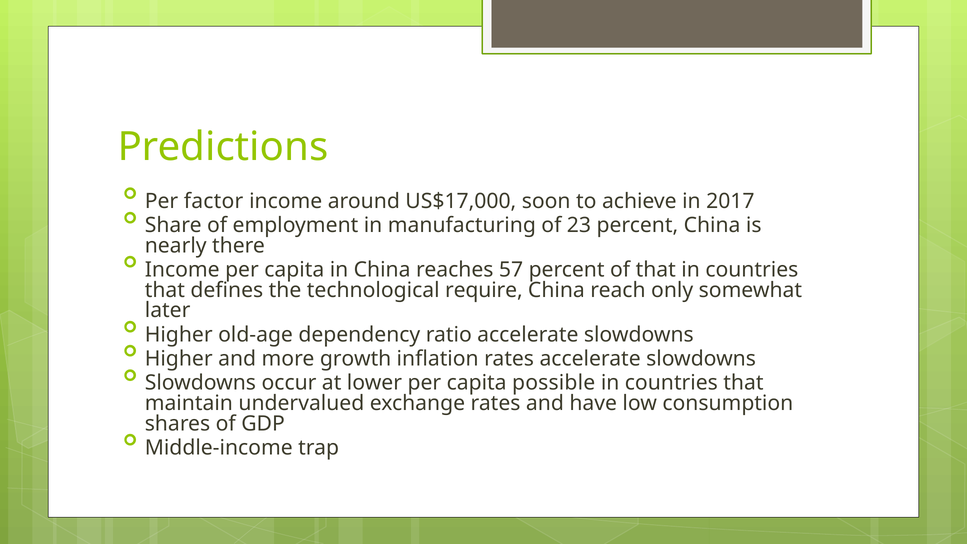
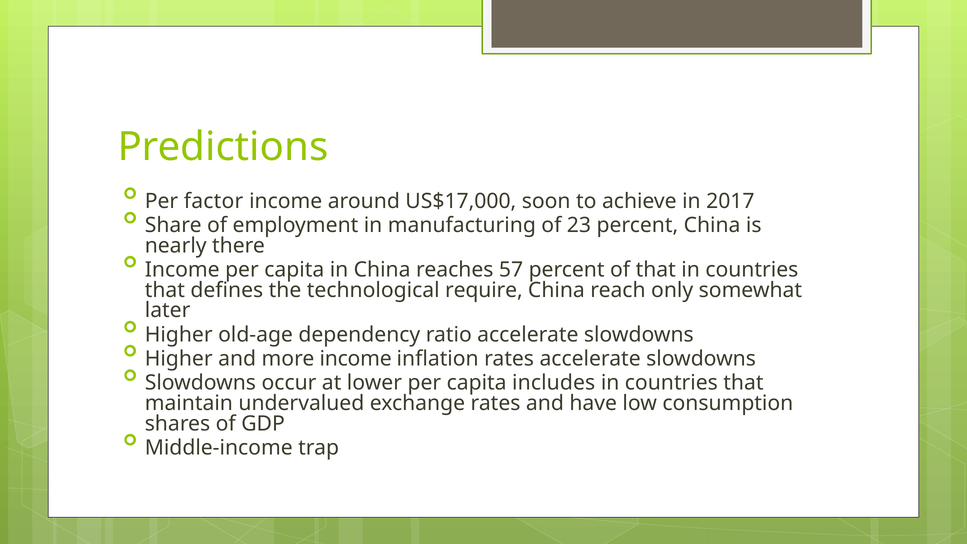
more growth: growth -> income
possible: possible -> includes
